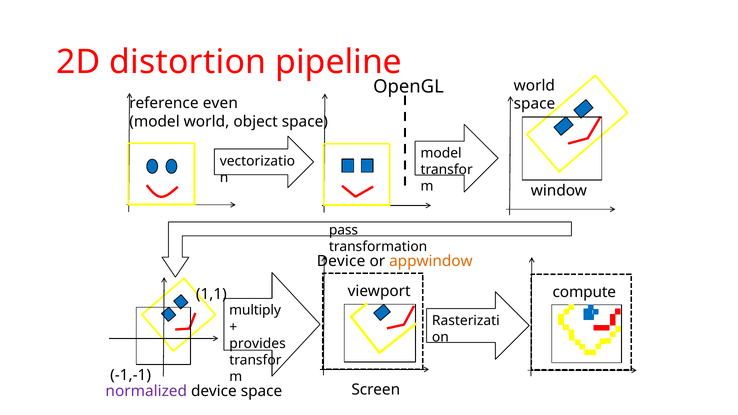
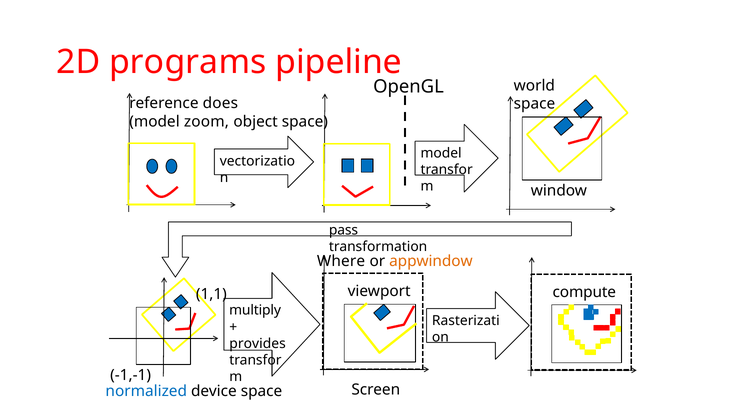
distortion: distortion -> programs
even: even -> does
model world: world -> zoom
Device at (341, 261): Device -> Where
normalized colour: purple -> blue
